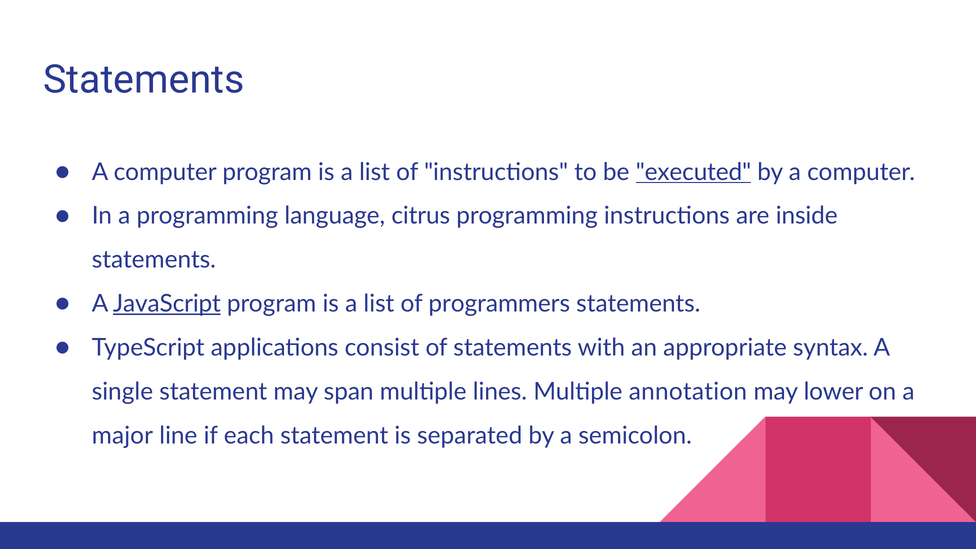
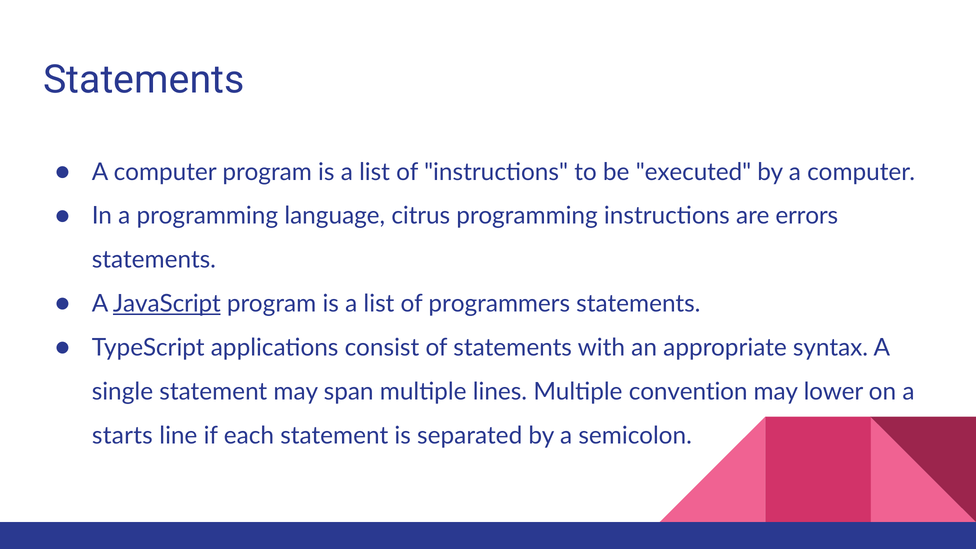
executed underline: present -> none
inside: inside -> errors
annotation: annotation -> convention
major: major -> starts
